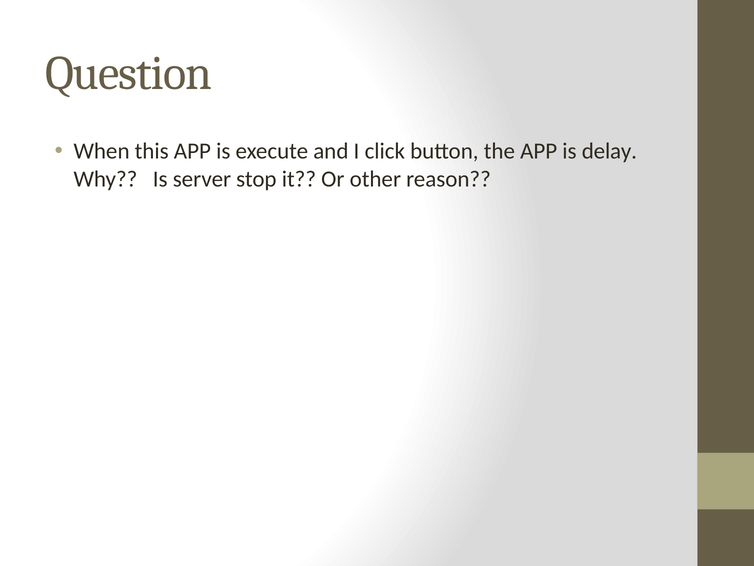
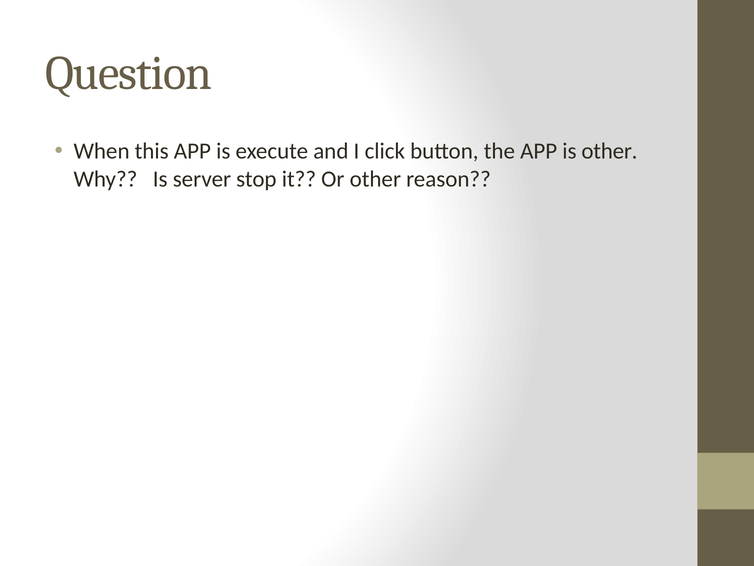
is delay: delay -> other
